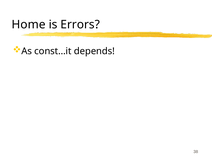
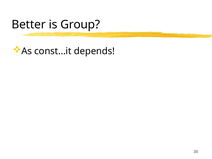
Home: Home -> Better
Errors: Errors -> Group
